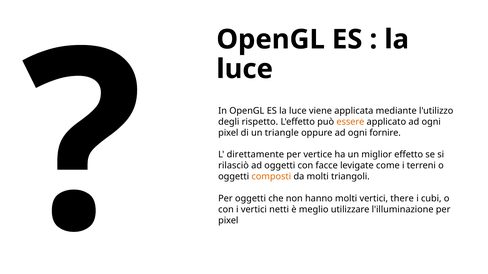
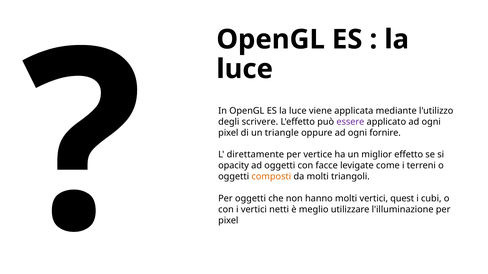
rispetto: rispetto -> scrivere
essere colour: orange -> purple
rilasciò: rilasciò -> opacity
there: there -> quest
